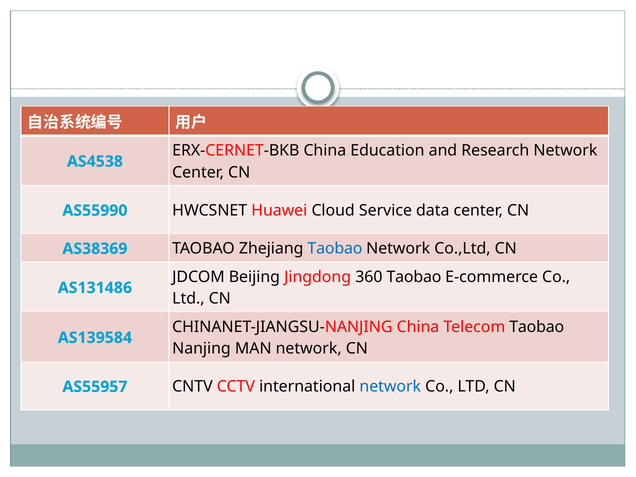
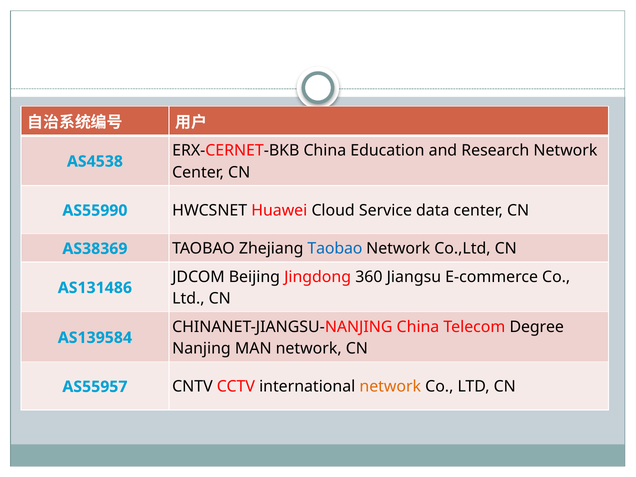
360 Taobao: Taobao -> Jiangsu
Telecom Taobao: Taobao -> Degree
network at (390, 387) colour: blue -> orange
